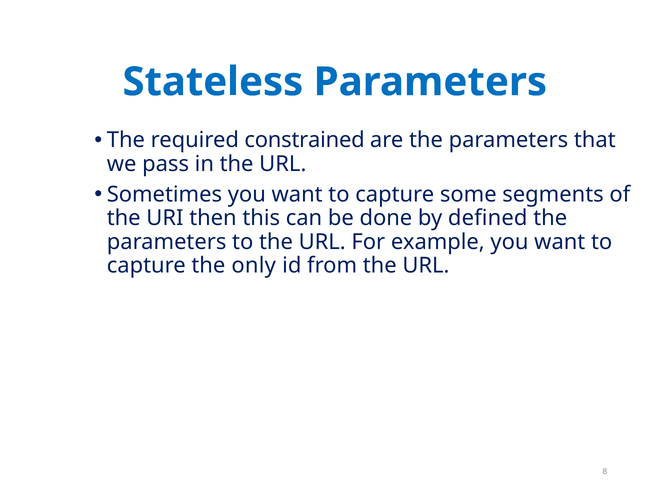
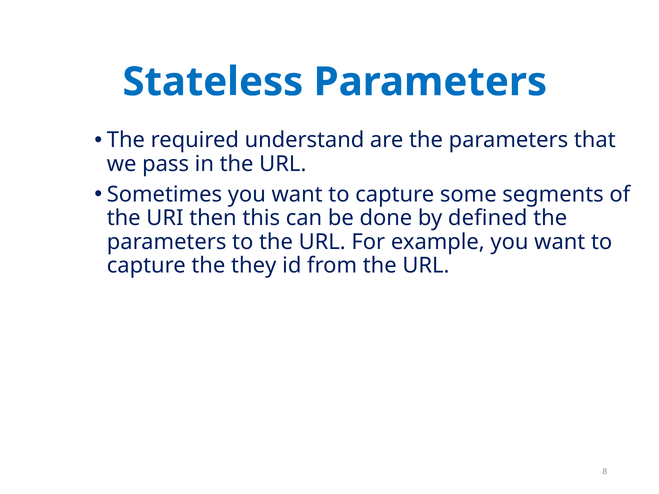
constrained: constrained -> understand
only: only -> they
